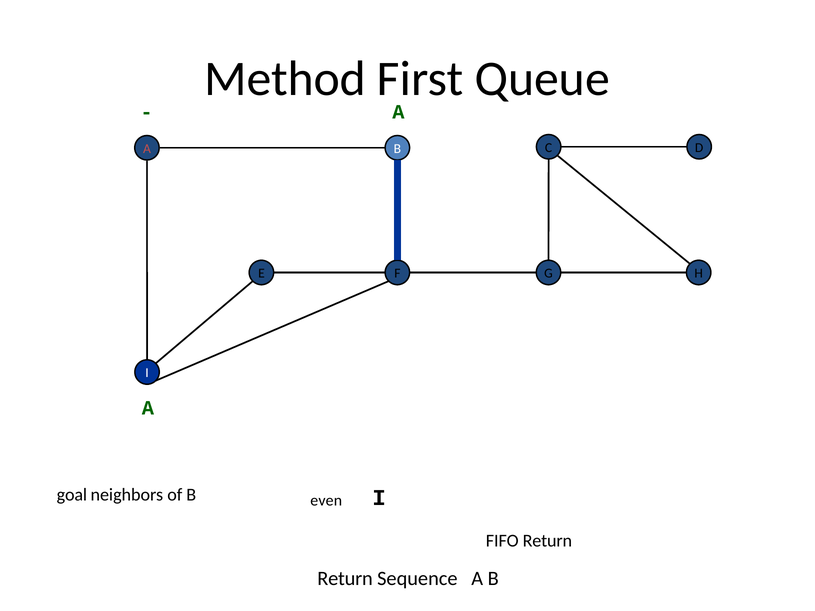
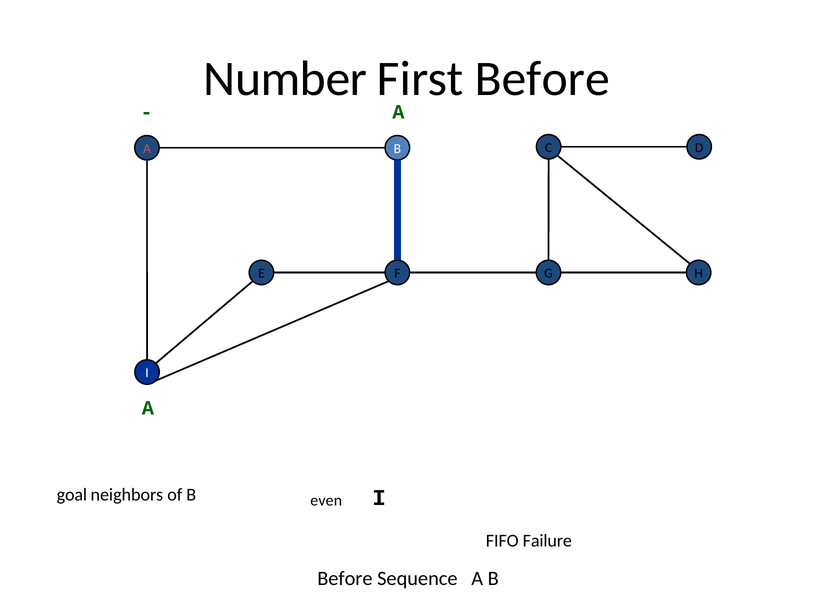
Method: Method -> Number
First Queue: Queue -> Before
FIFO Return: Return -> Failure
Return at (345, 579): Return -> Before
